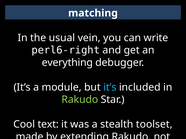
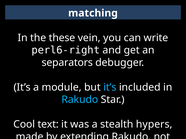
usual: usual -> these
everything: everything -> separators
Rakudo at (80, 100) colour: light green -> light blue
toolset: toolset -> hypers
